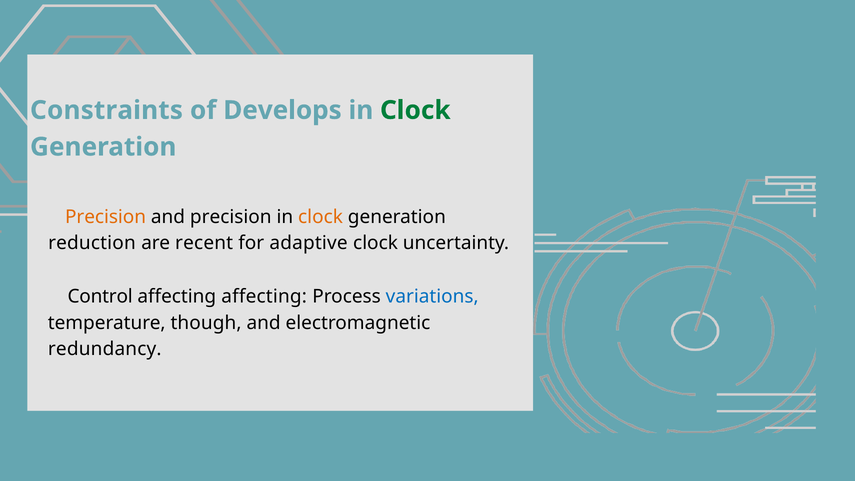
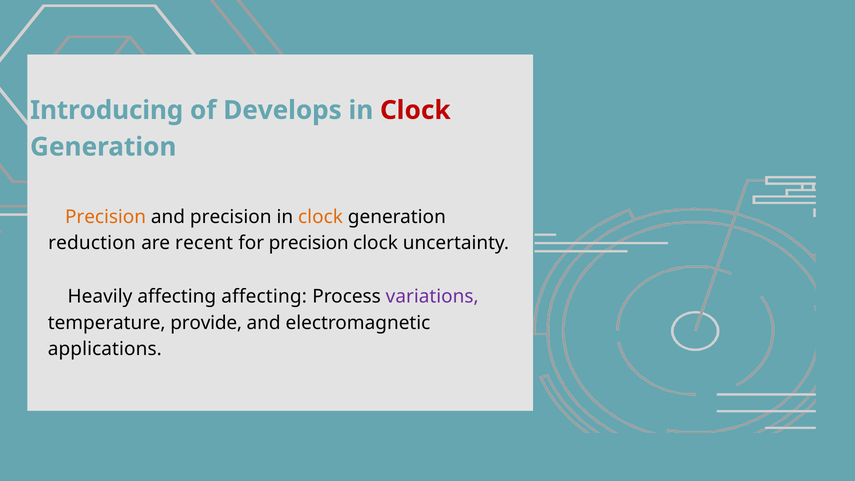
Constraints: Constraints -> Introducing
Clock at (415, 110) colour: green -> red
for adaptive: adaptive -> precision
Control: Control -> Heavily
variations colour: blue -> purple
though: though -> provide
redundancy: redundancy -> applications
